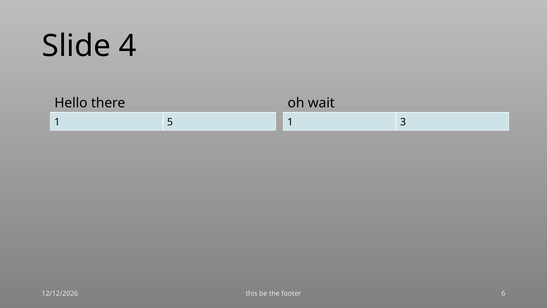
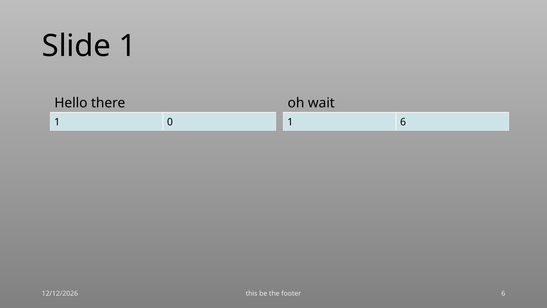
Slide 4: 4 -> 1
5: 5 -> 0
1 3: 3 -> 6
